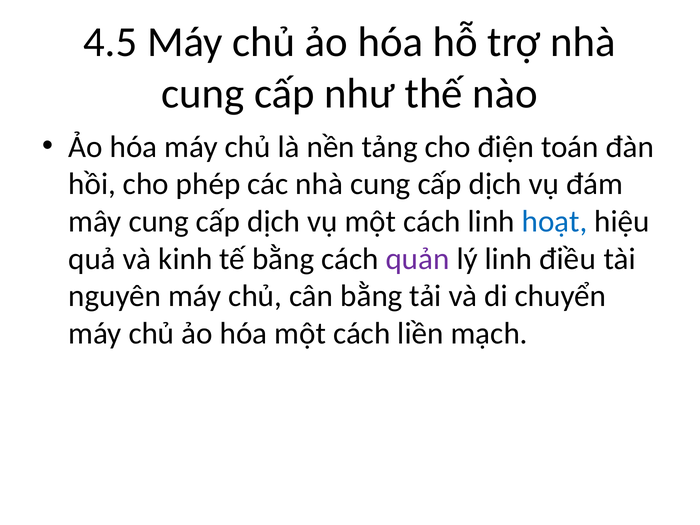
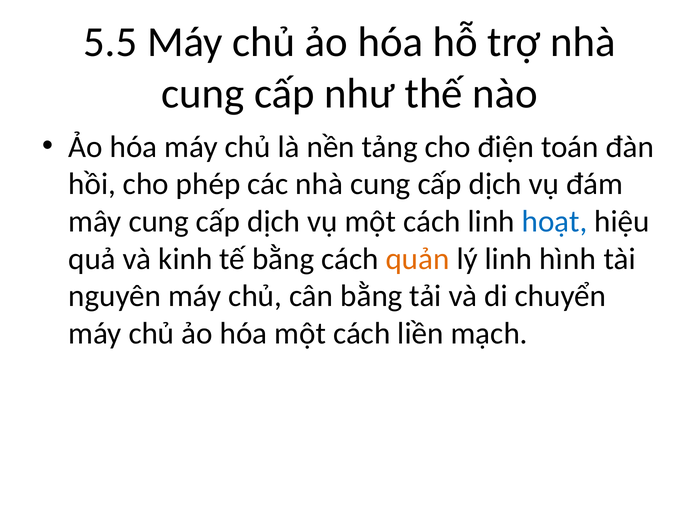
4.5: 4.5 -> 5.5
quản colour: purple -> orange
điều: điều -> hình
